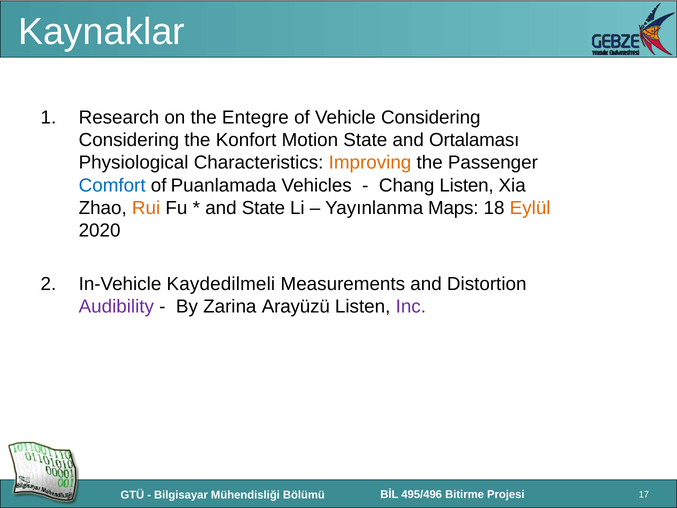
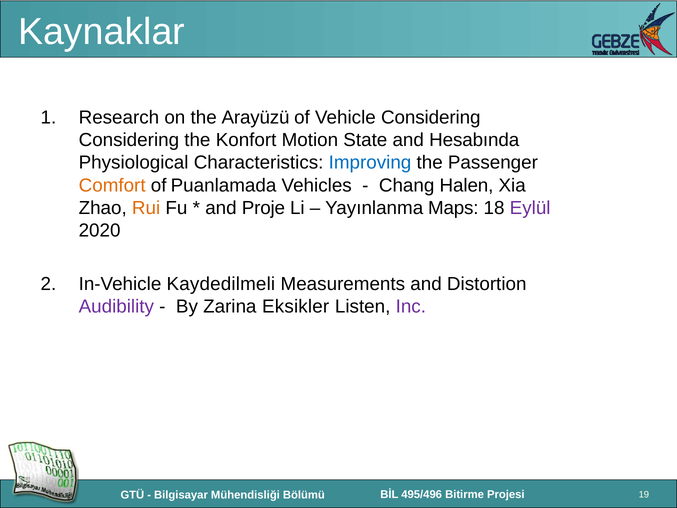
Entegre: Entegre -> Arayüzü
Ortalaması: Ortalaması -> Hesabında
Improving colour: orange -> blue
Comfort colour: blue -> orange
Chang Listen: Listen -> Halen
and State: State -> Proje
Eylül colour: orange -> purple
Arayüzü: Arayüzü -> Eksikler
17: 17 -> 19
